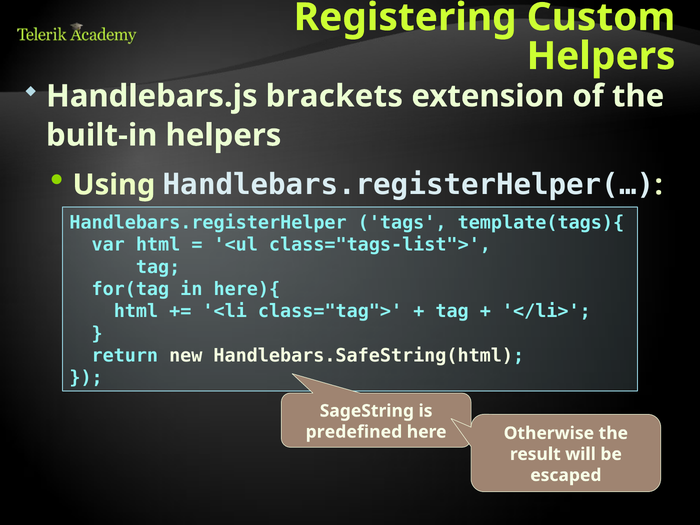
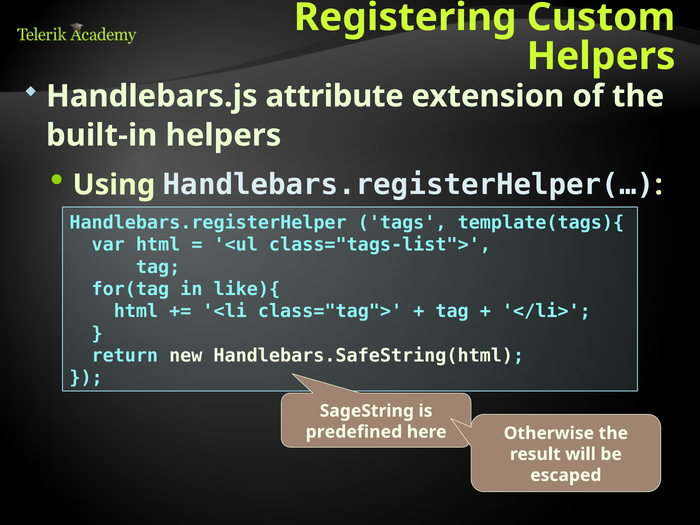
brackets: brackets -> attribute
here){: here){ -> like){
